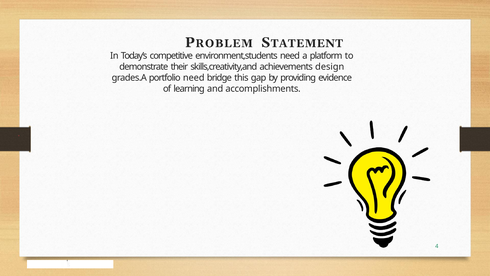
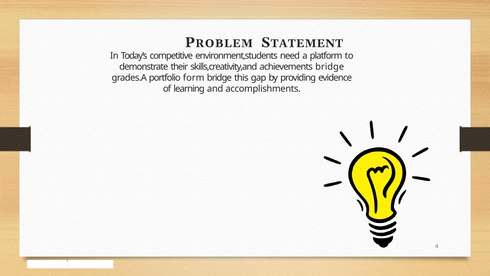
achievements design: design -> bridge
portfolio need: need -> form
